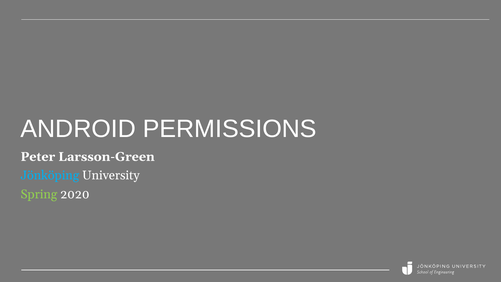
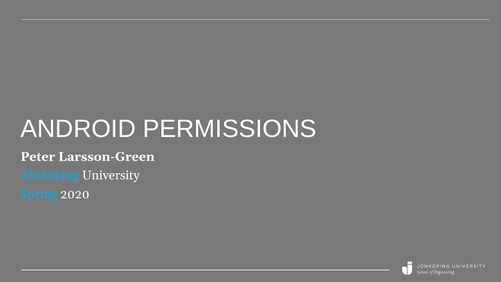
Spring colour: light green -> light blue
